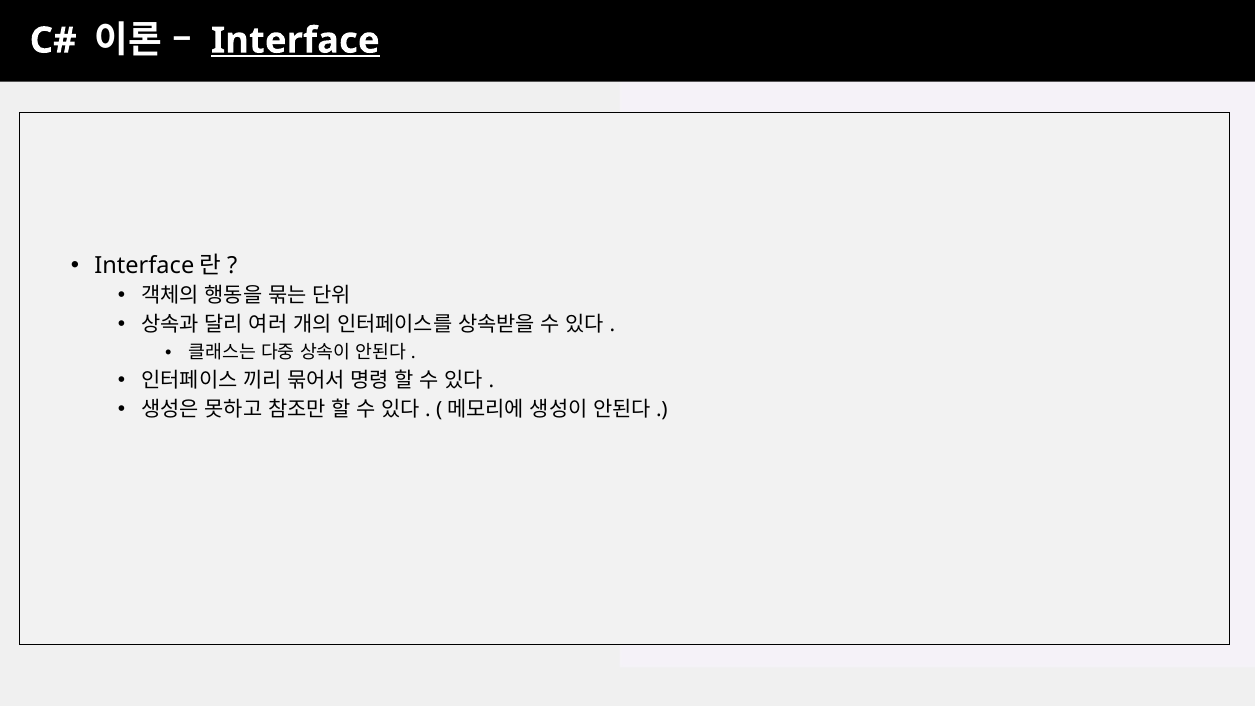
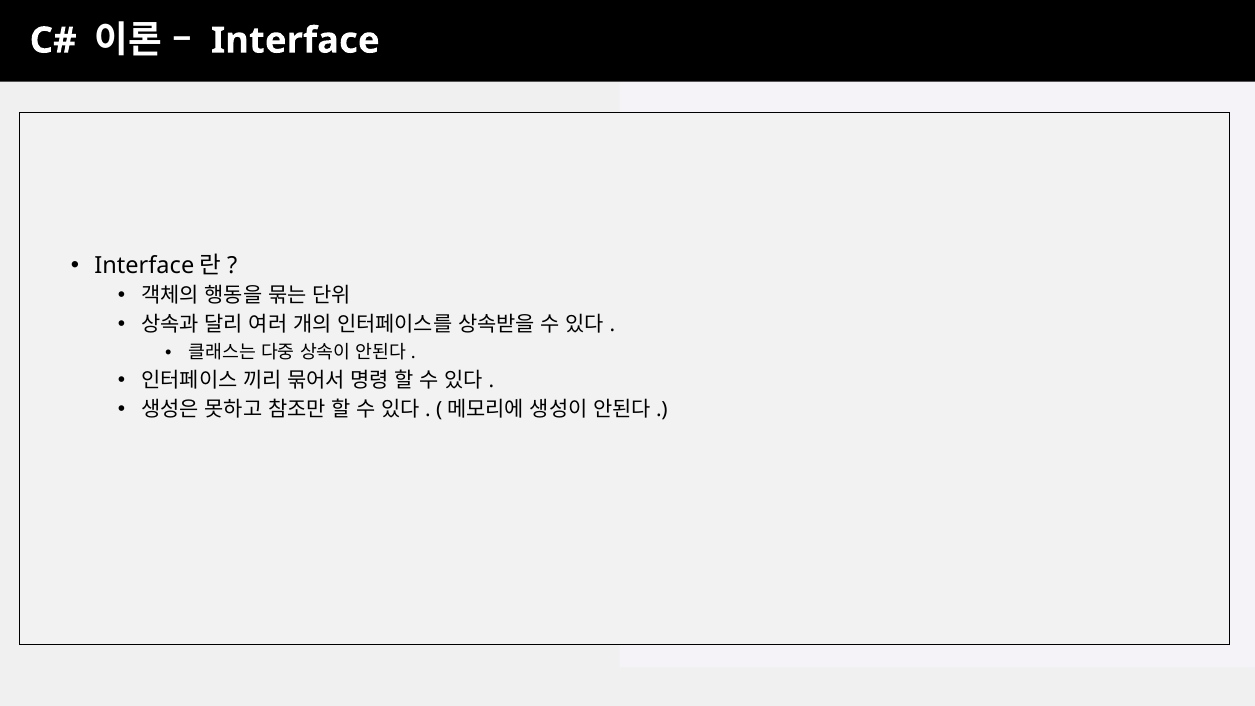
Interface underline: present -> none
